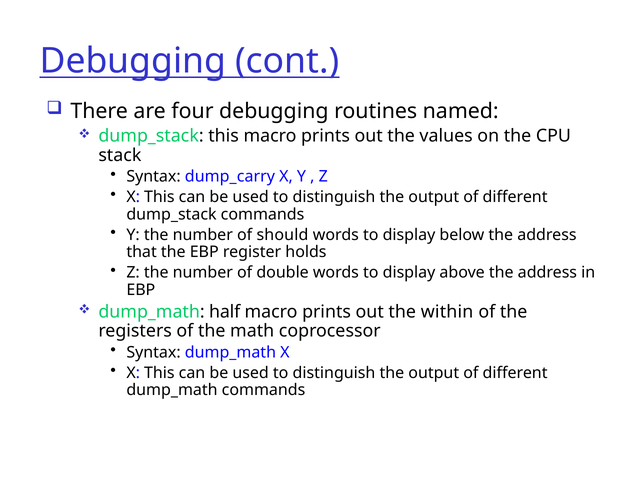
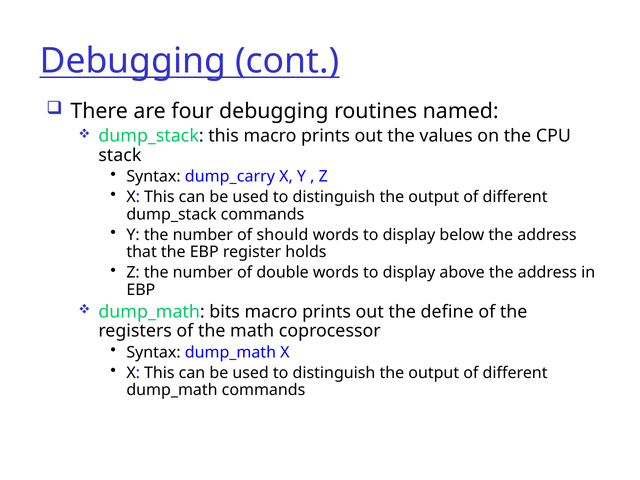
half: half -> bits
within: within -> define
